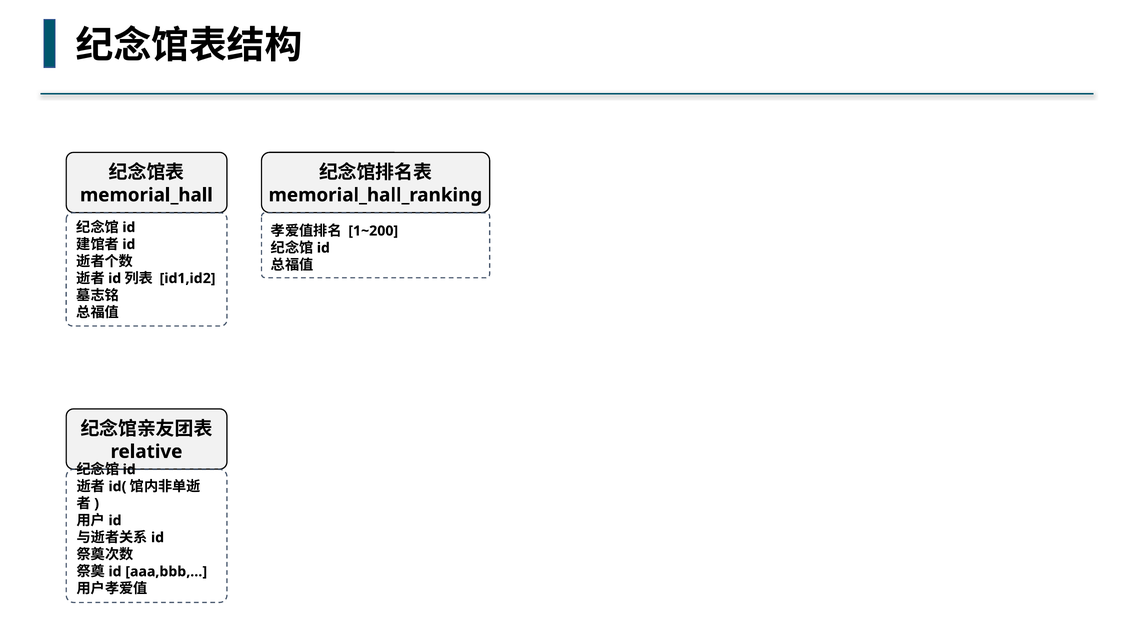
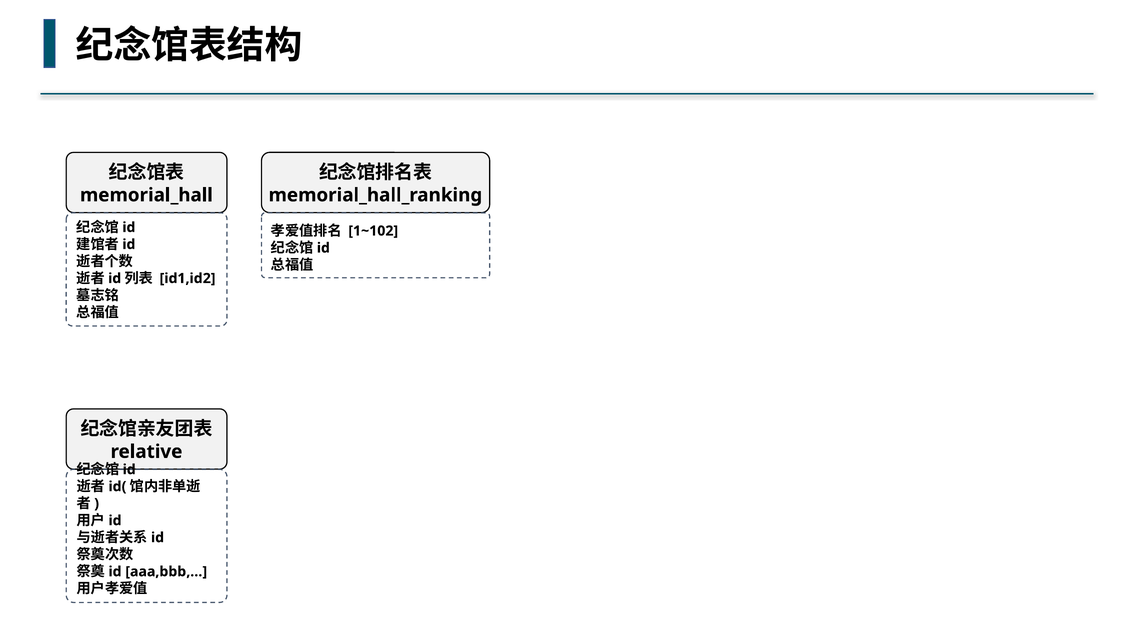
1~200: 1~200 -> 1~102
